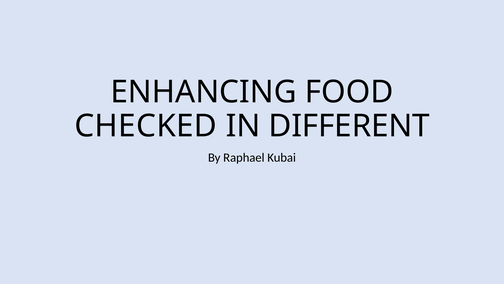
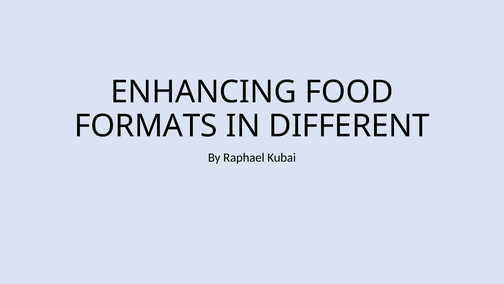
CHECKED: CHECKED -> FORMATS
